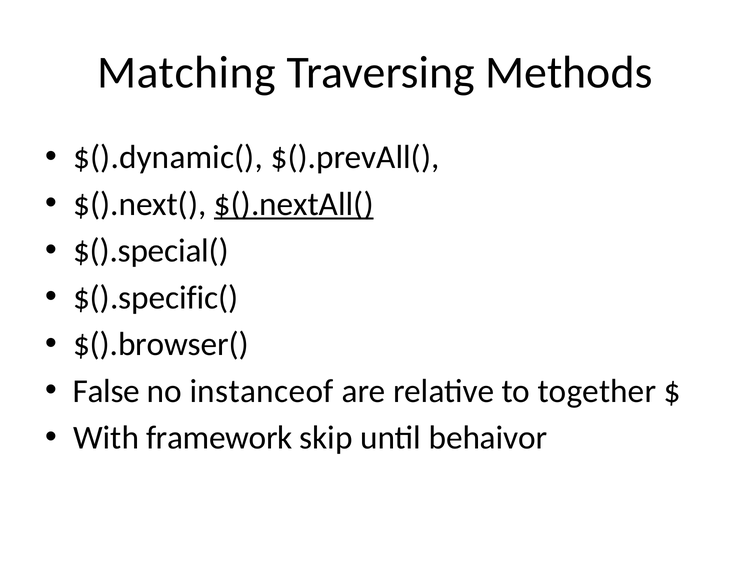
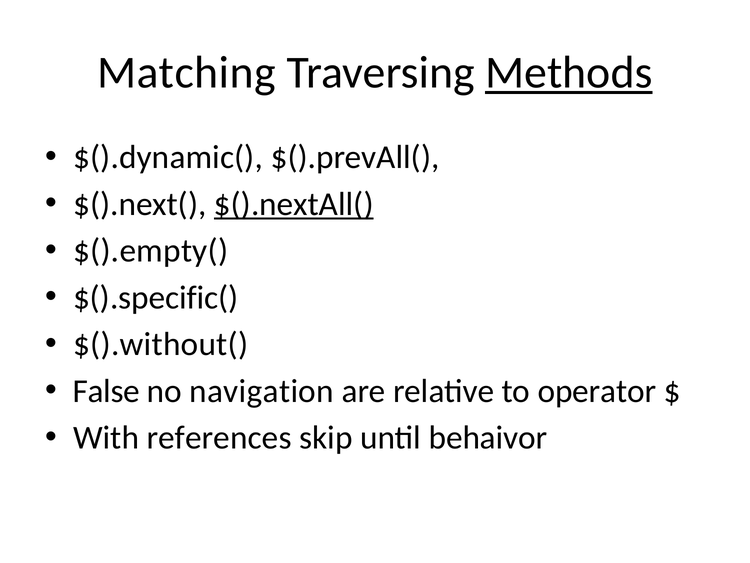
Methods underline: none -> present
$().special(: $().special( -> $().empty(
$().browser(: $().browser( -> $().without(
instanceof: instanceof -> navigation
together: together -> operator
framework: framework -> references
